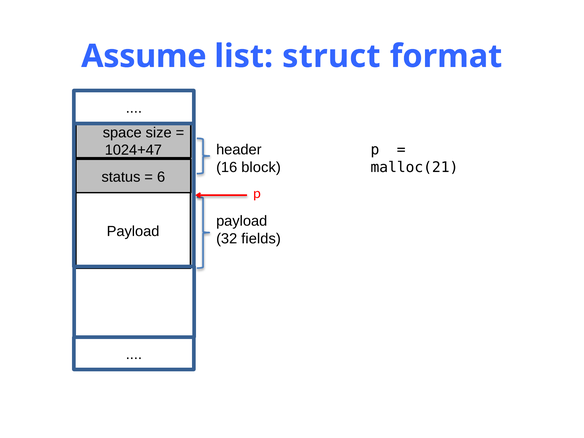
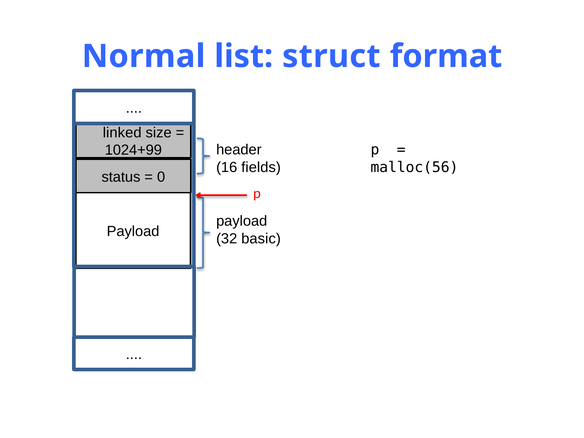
Assume: Assume -> Normal
space: space -> linked
1024+47: 1024+47 -> 1024+99
block: block -> fields
malloc(21: malloc(21 -> malloc(56
6: 6 -> 0
fields: fields -> basic
